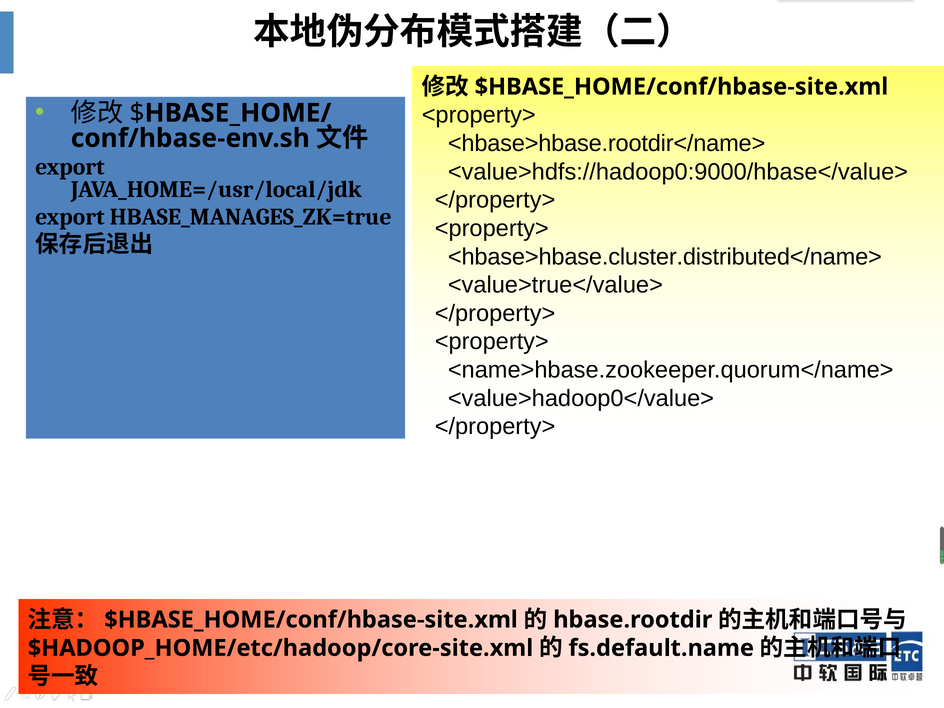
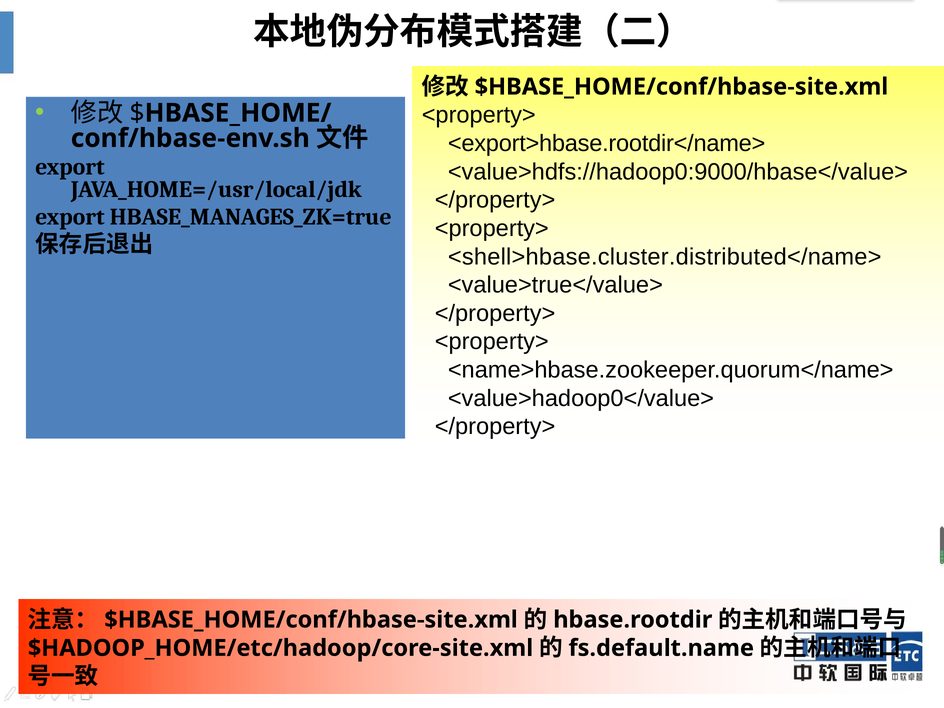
<hbase>hbase.rootdir</name>: <hbase>hbase.rootdir</name> -> <export>hbase.rootdir</name>
<hbase>hbase.cluster.distributed</name>: <hbase>hbase.cluster.distributed</name> -> <shell>hbase.cluster.distributed</name>
